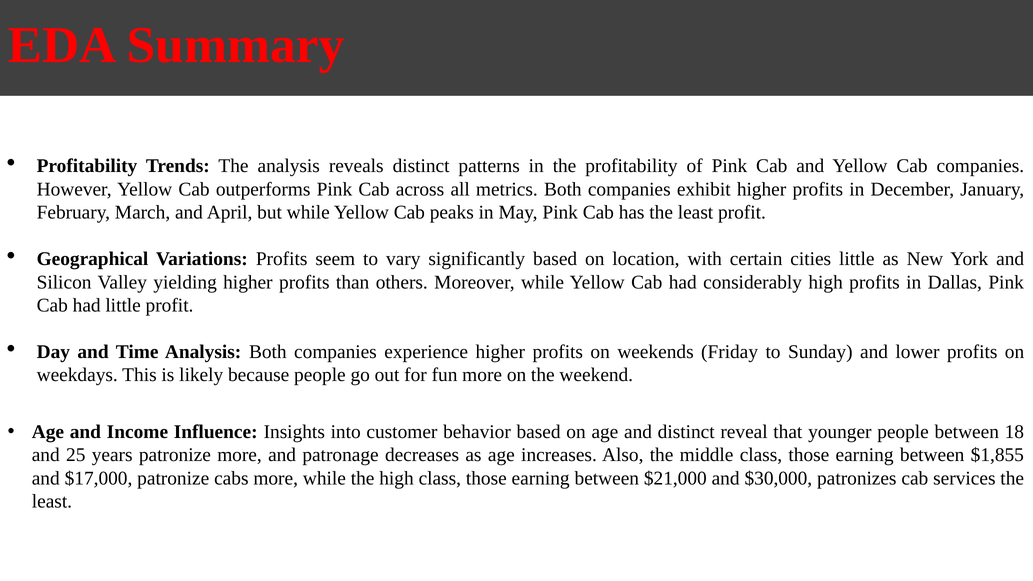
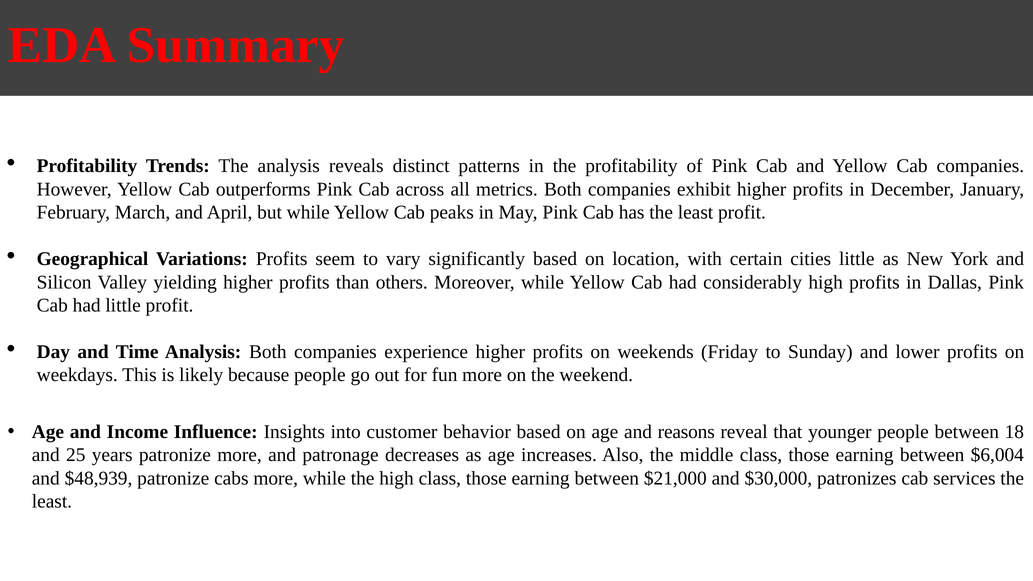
and distinct: distinct -> reasons
$1,855: $1,855 -> $6,004
$17,000: $17,000 -> $48,939
